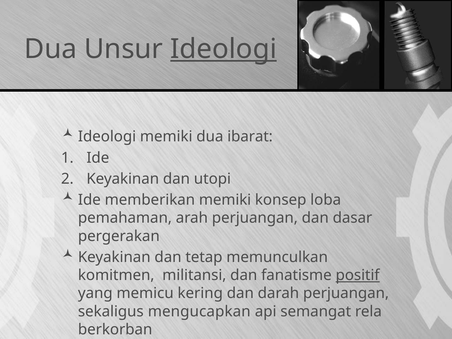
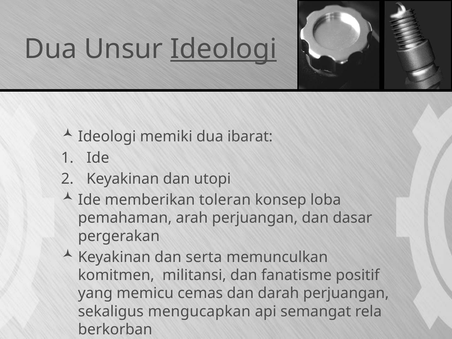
memberikan memiki: memiki -> toleran
tetap: tetap -> serta
positif underline: present -> none
kering: kering -> cemas
